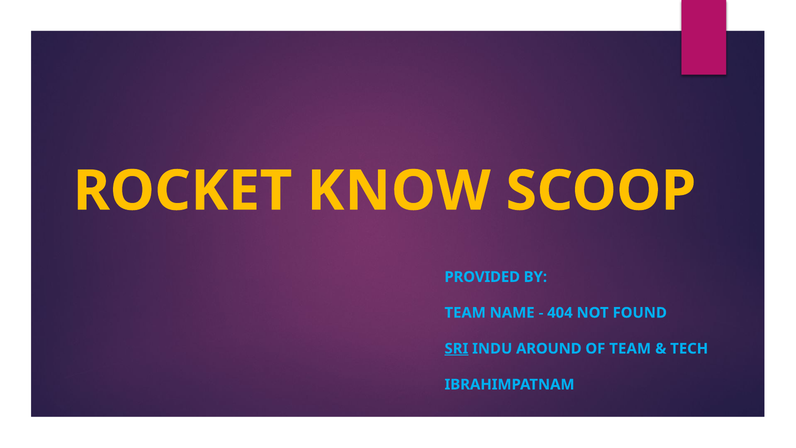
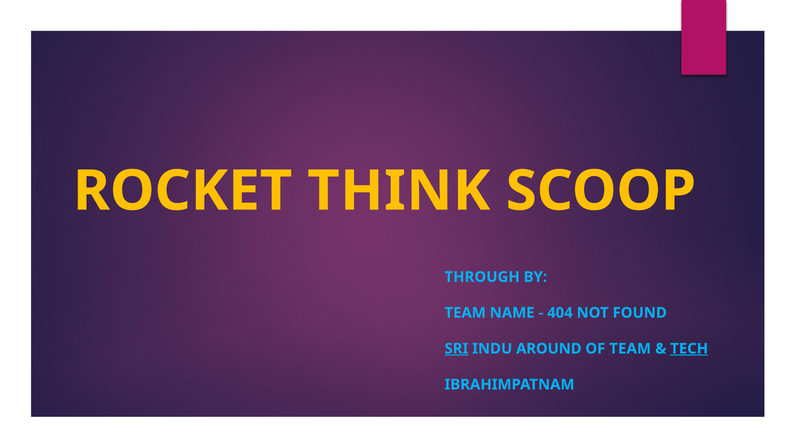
KNOW: KNOW -> THINK
PROVIDED: PROVIDED -> THROUGH
TECH underline: none -> present
